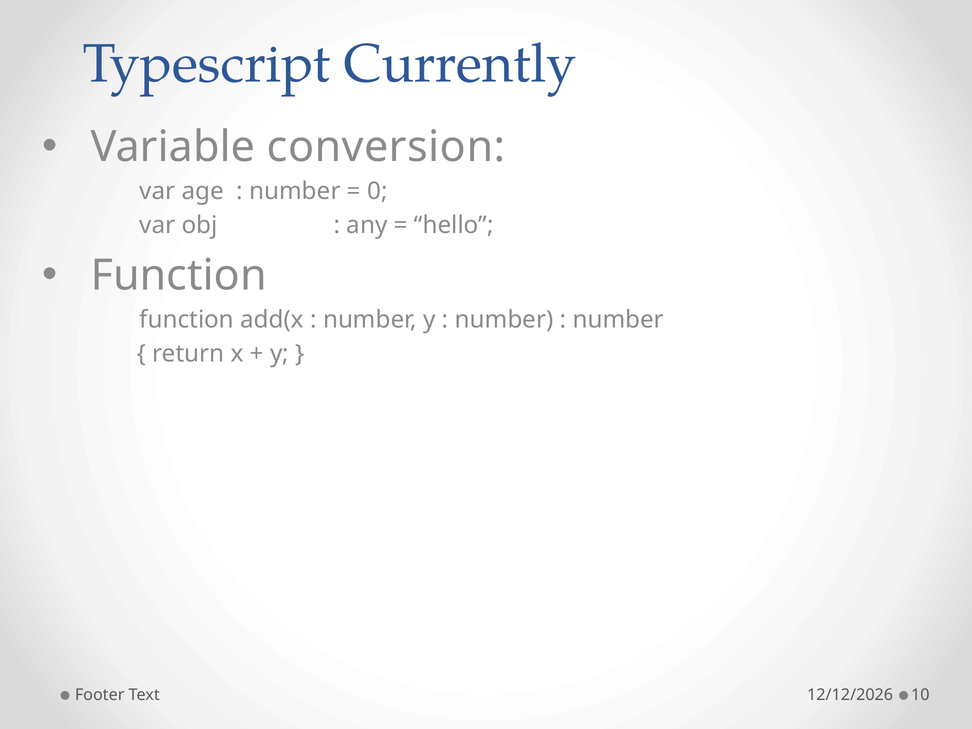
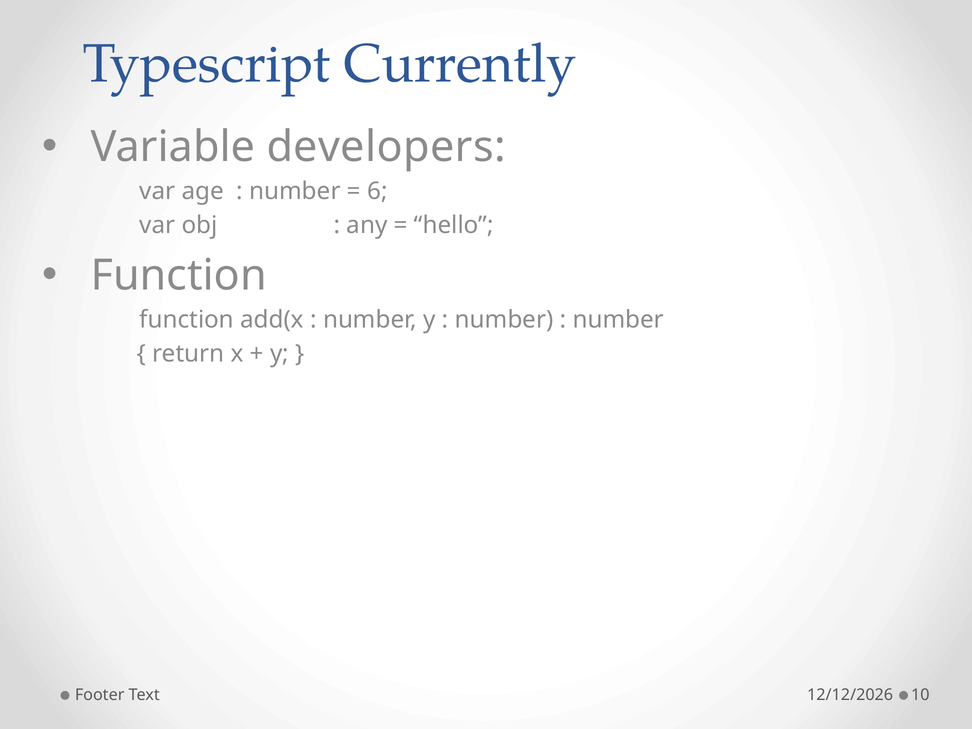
conversion: conversion -> developers
0: 0 -> 6
